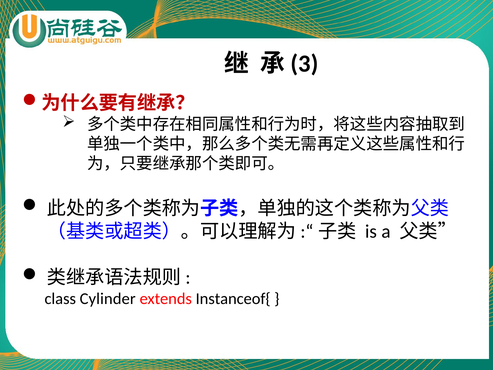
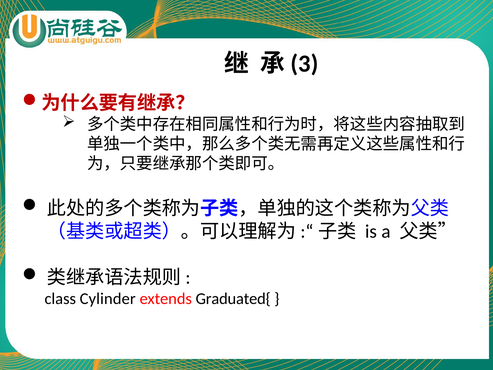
Instanceof{: Instanceof{ -> Graduated{
